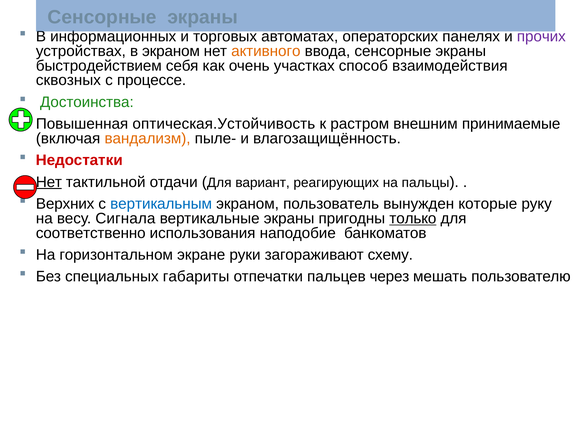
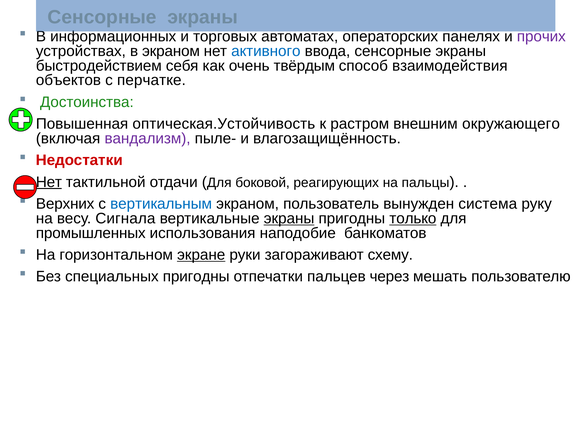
активного colour: orange -> blue
участках: участках -> твёрдым
сквозных: сквозных -> объектов
процессе: процессе -> перчатке
принимаемые: принимаемые -> окружающего
вандализм colour: orange -> purple
вариант: вариант -> боковой
которые: которые -> система
экраны at (289, 219) underline: none -> present
соответственно: соответственно -> промышленных
экране underline: none -> present
специальных габариты: габариты -> пригодны
